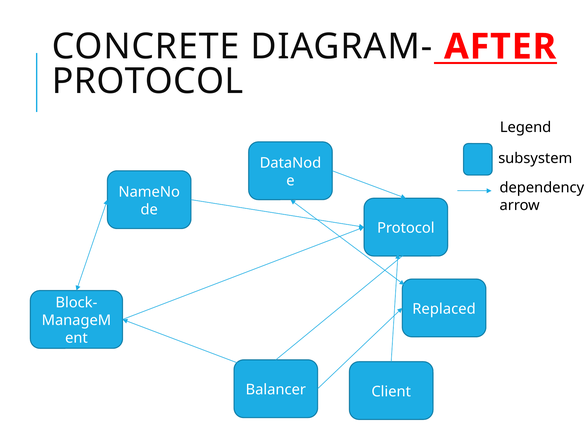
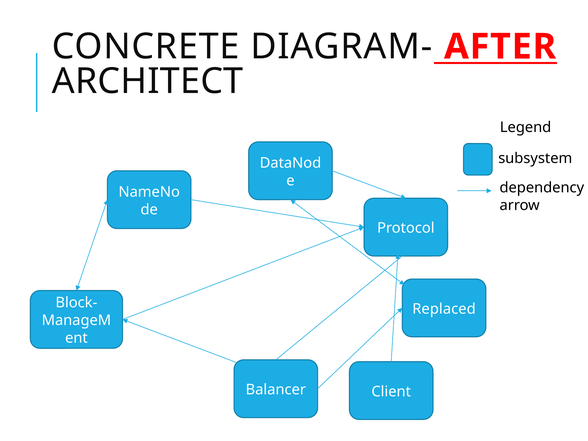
PROTOCOL at (148, 81): PROTOCOL -> ARCHITECT
